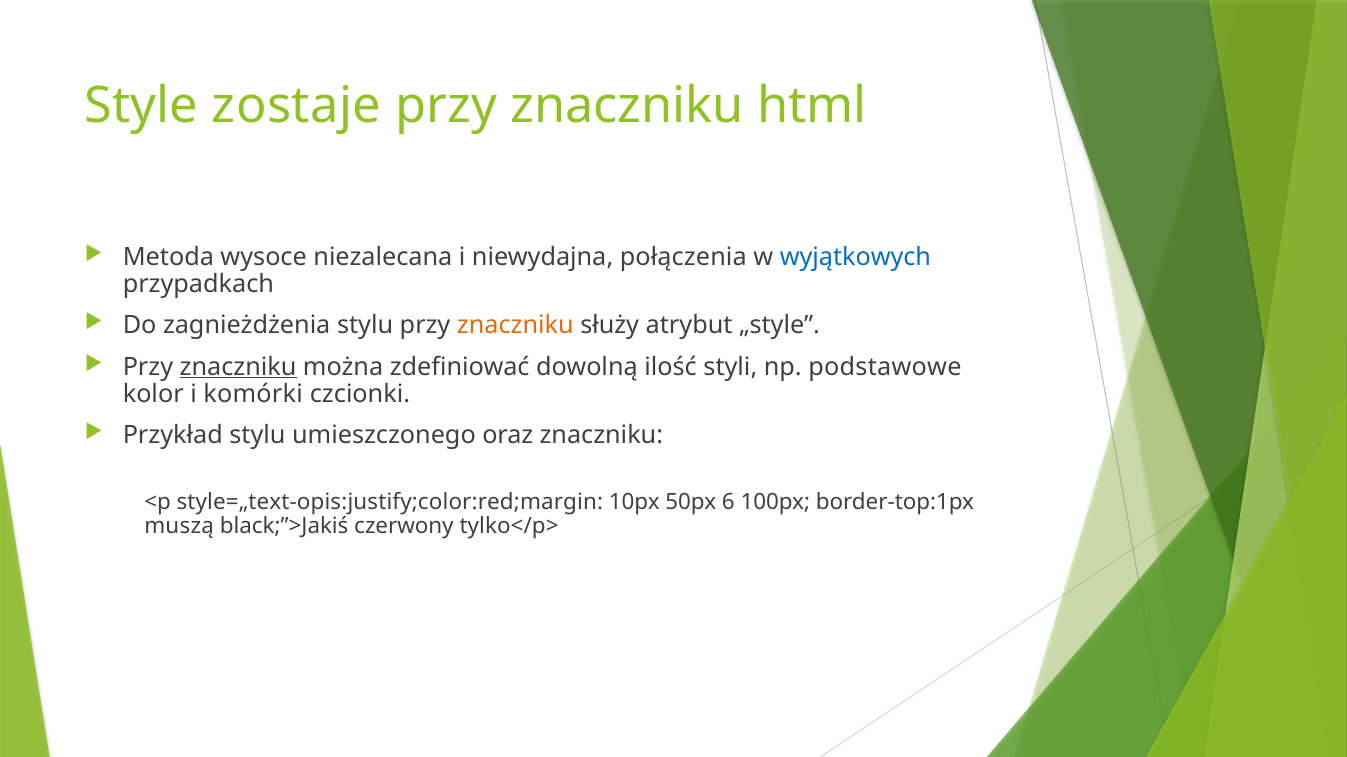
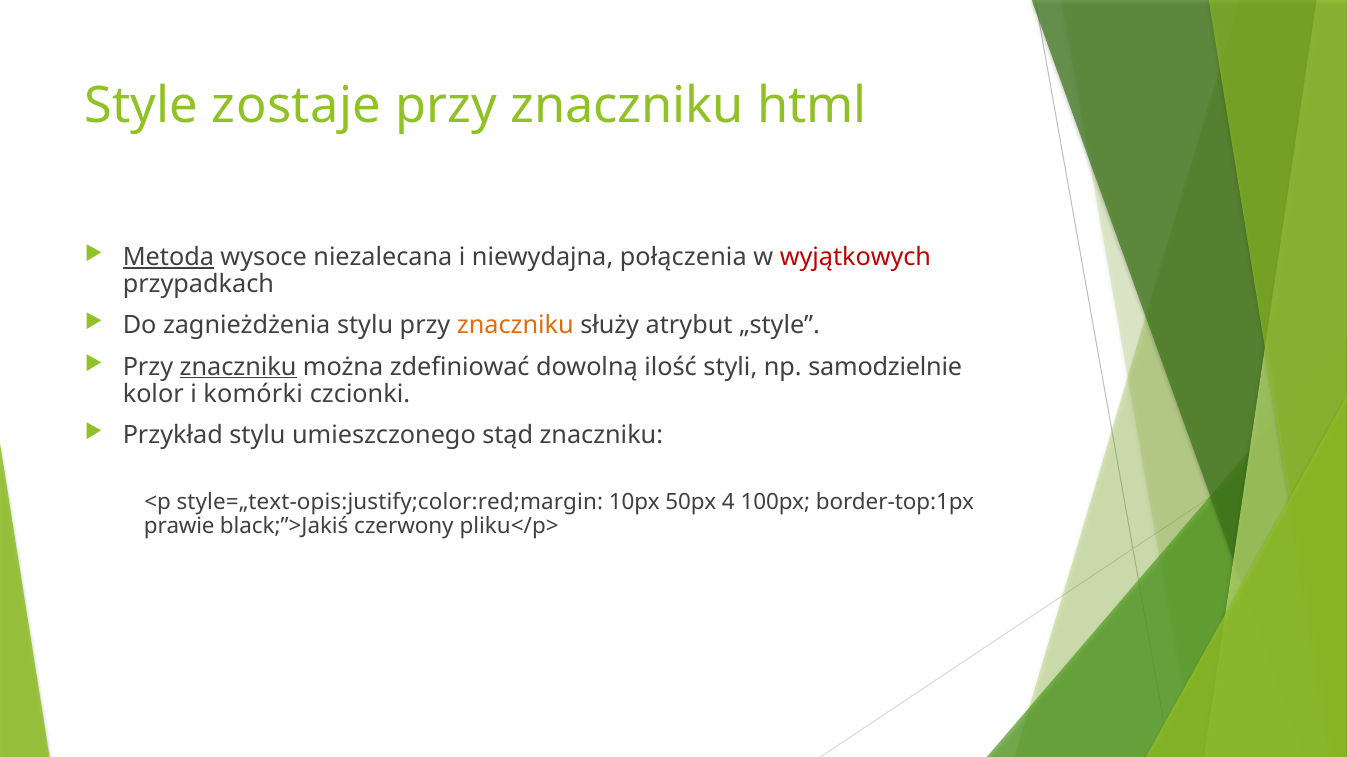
Metoda underline: none -> present
wyjątkowych colour: blue -> red
podstawowe: podstawowe -> samodzielnie
oraz: oraz -> stąd
6: 6 -> 4
muszą: muszą -> prawie
tylko</p>: tylko</p> -> pliku</p>
